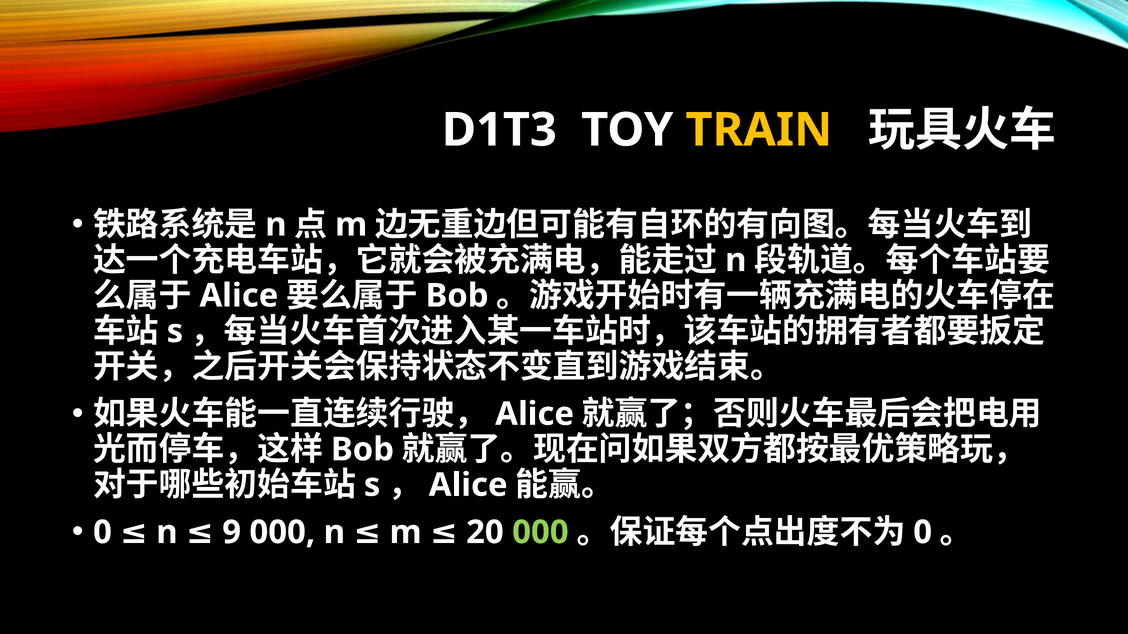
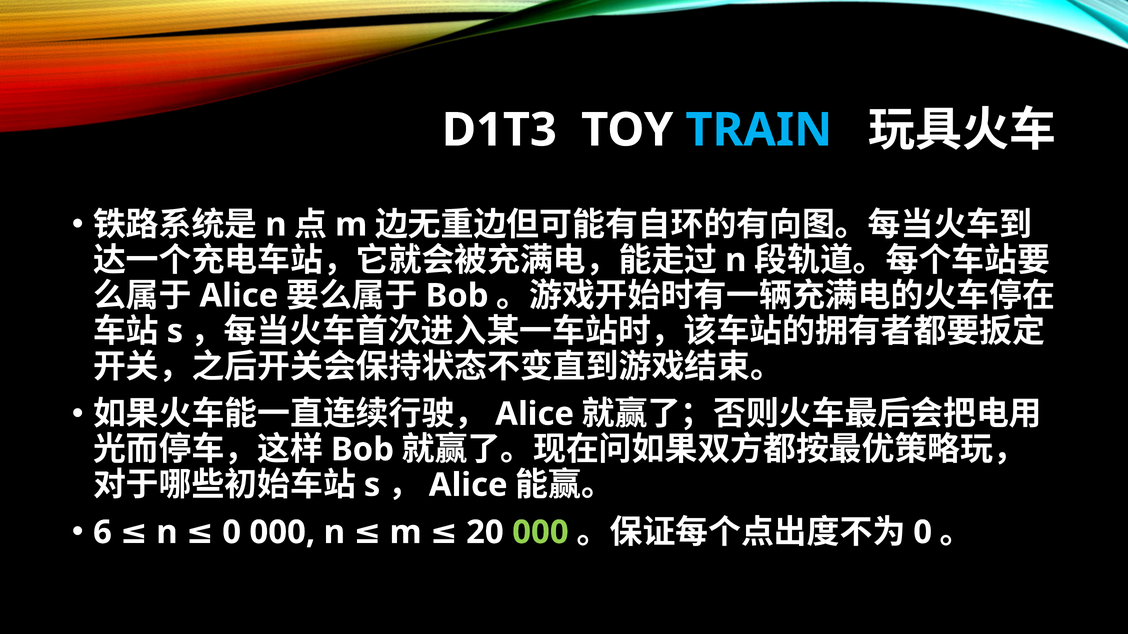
TRAIN colour: yellow -> light blue
0 at (102, 533): 0 -> 6
n 9: 9 -> 0
